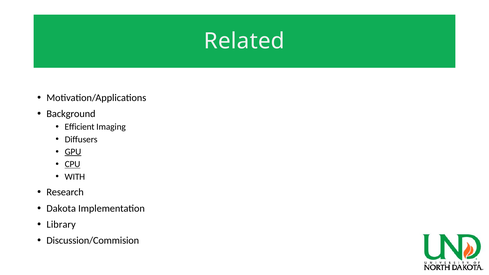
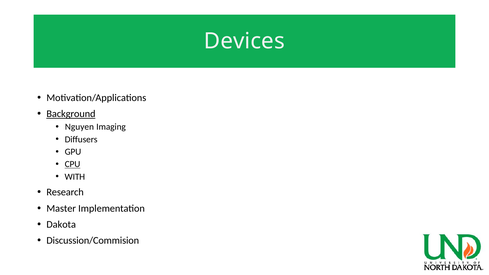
Related: Related -> Devices
Background underline: none -> present
Efficient: Efficient -> Nguyen
GPU underline: present -> none
Dakota: Dakota -> Master
Library: Library -> Dakota
